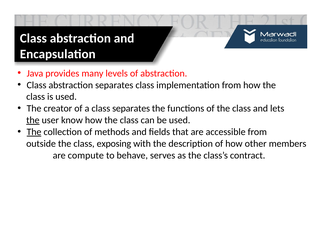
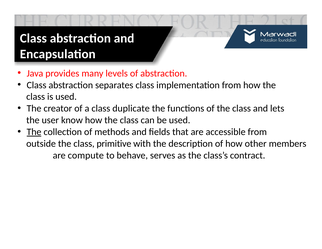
class separates: separates -> duplicate
the at (33, 120) underline: present -> none
exposing: exposing -> primitive
